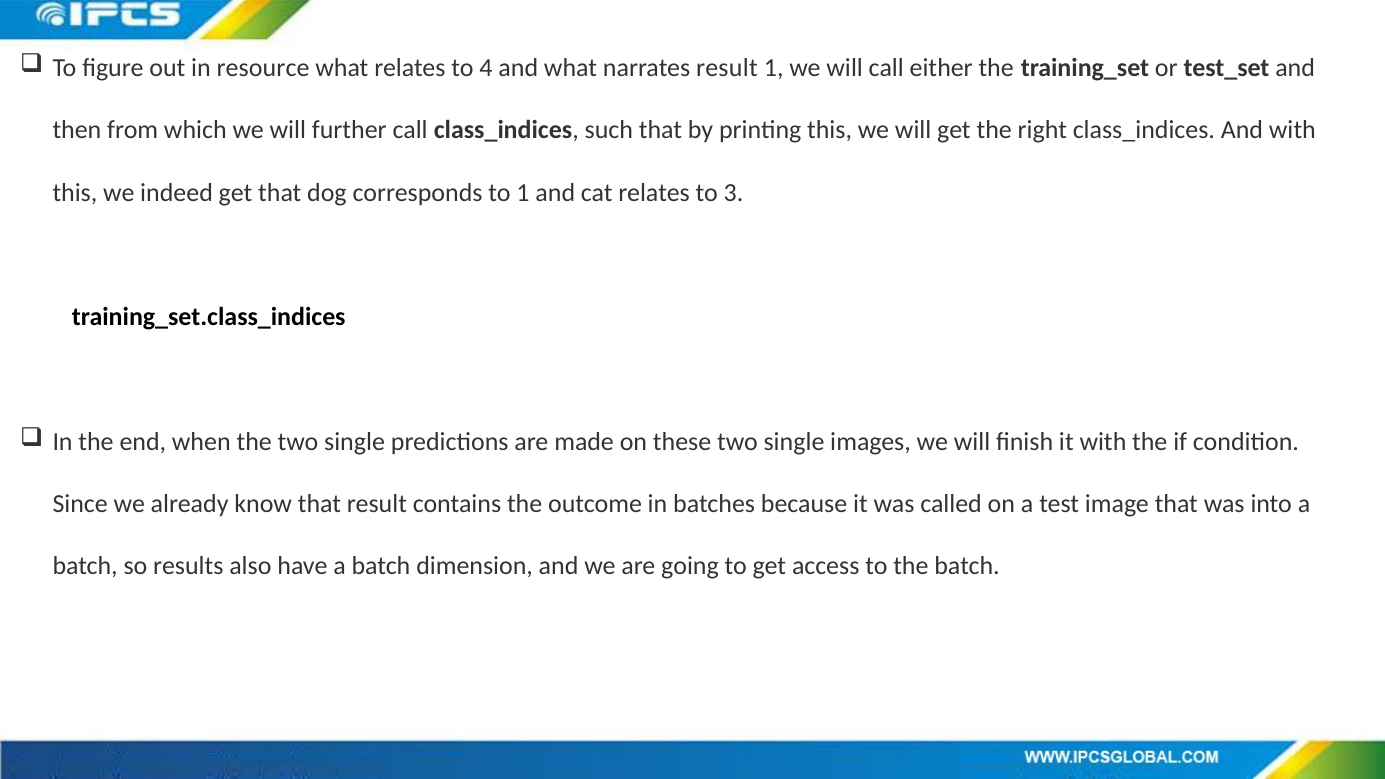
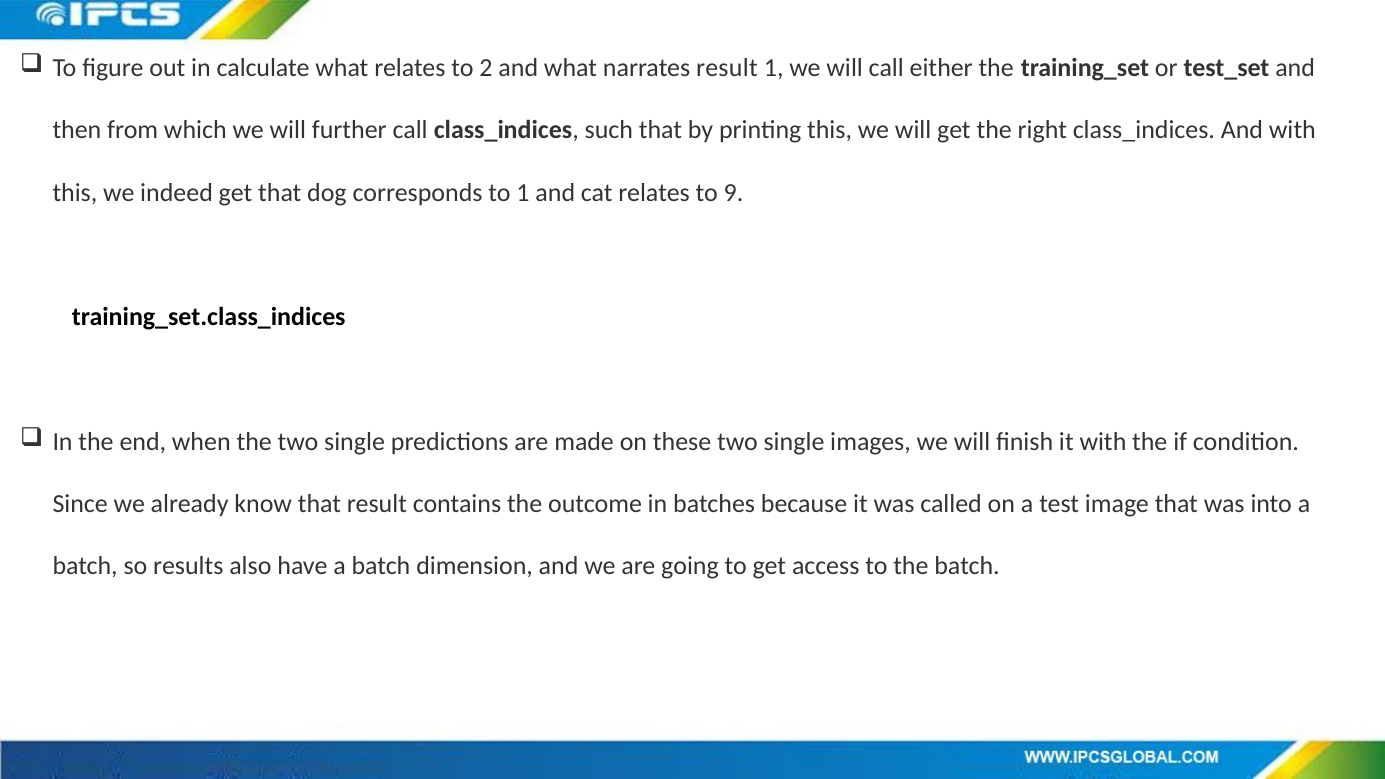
resource: resource -> calculate
4: 4 -> 2
3: 3 -> 9
